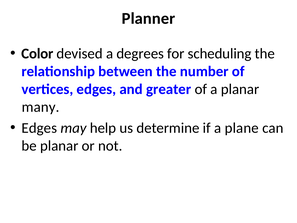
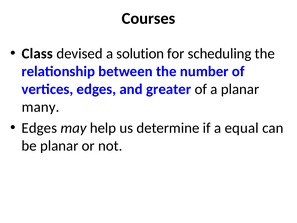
Planner: Planner -> Courses
Color: Color -> Class
degrees: degrees -> solution
plane: plane -> equal
